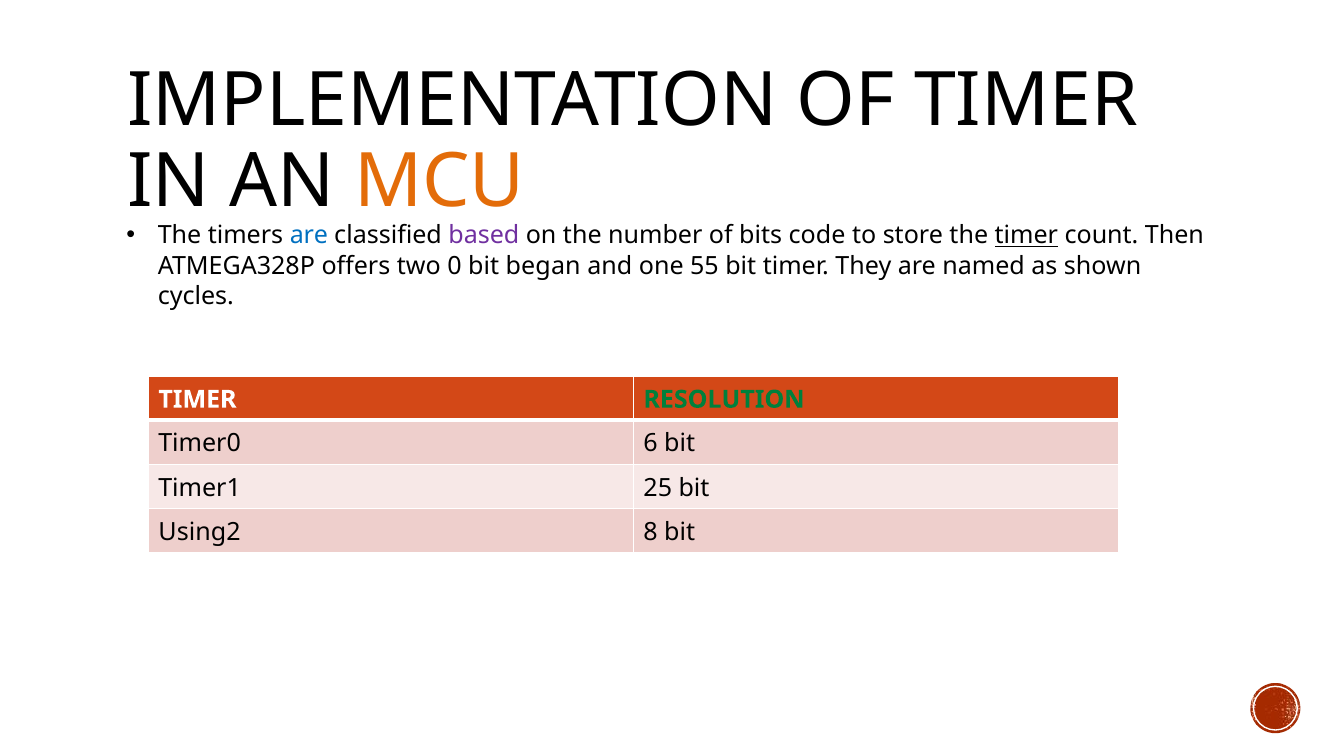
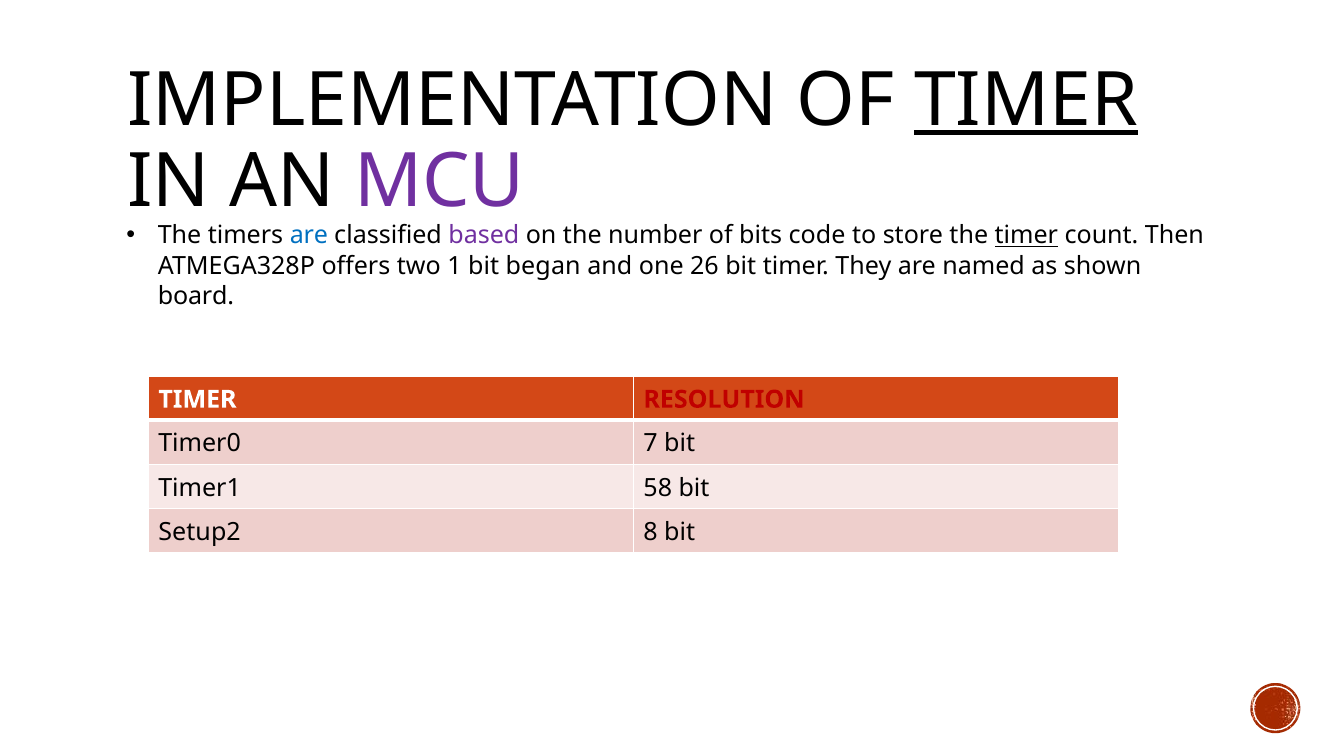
TIMER at (1026, 100) underline: none -> present
MCU colour: orange -> purple
0: 0 -> 1
55: 55 -> 26
cycles: cycles -> board
RESOLUTION colour: green -> red
6: 6 -> 7
25: 25 -> 58
Using2: Using2 -> Setup2
